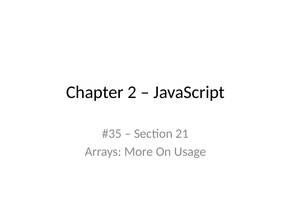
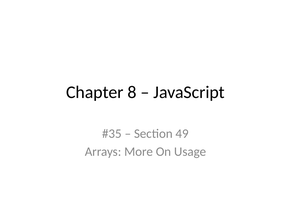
2: 2 -> 8
21: 21 -> 49
